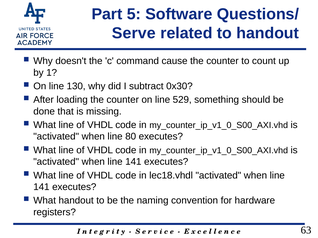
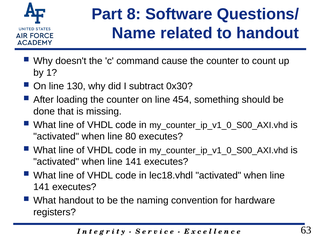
5: 5 -> 8
Serve: Serve -> Name
529: 529 -> 454
